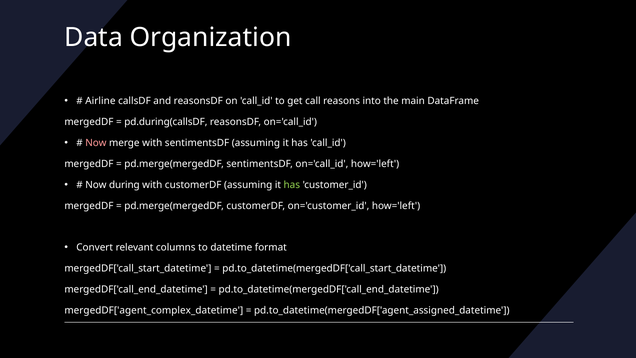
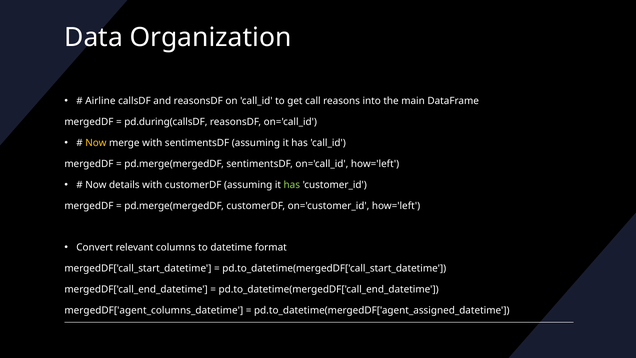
Now at (96, 143) colour: pink -> yellow
during: during -> details
mergedDF['agent_complex_datetime: mergedDF['agent_complex_datetime -> mergedDF['agent_columns_datetime
